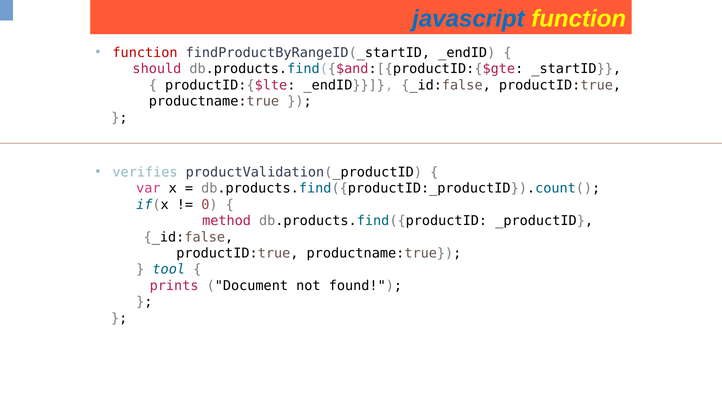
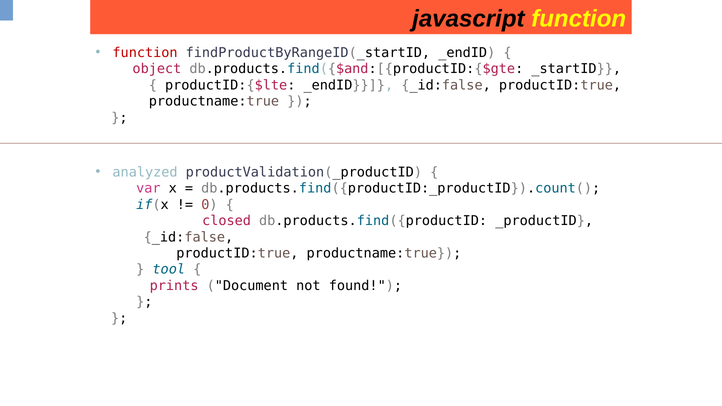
javascript colour: blue -> black
should: should -> object
verifies: verifies -> analyzed
method: method -> closed
